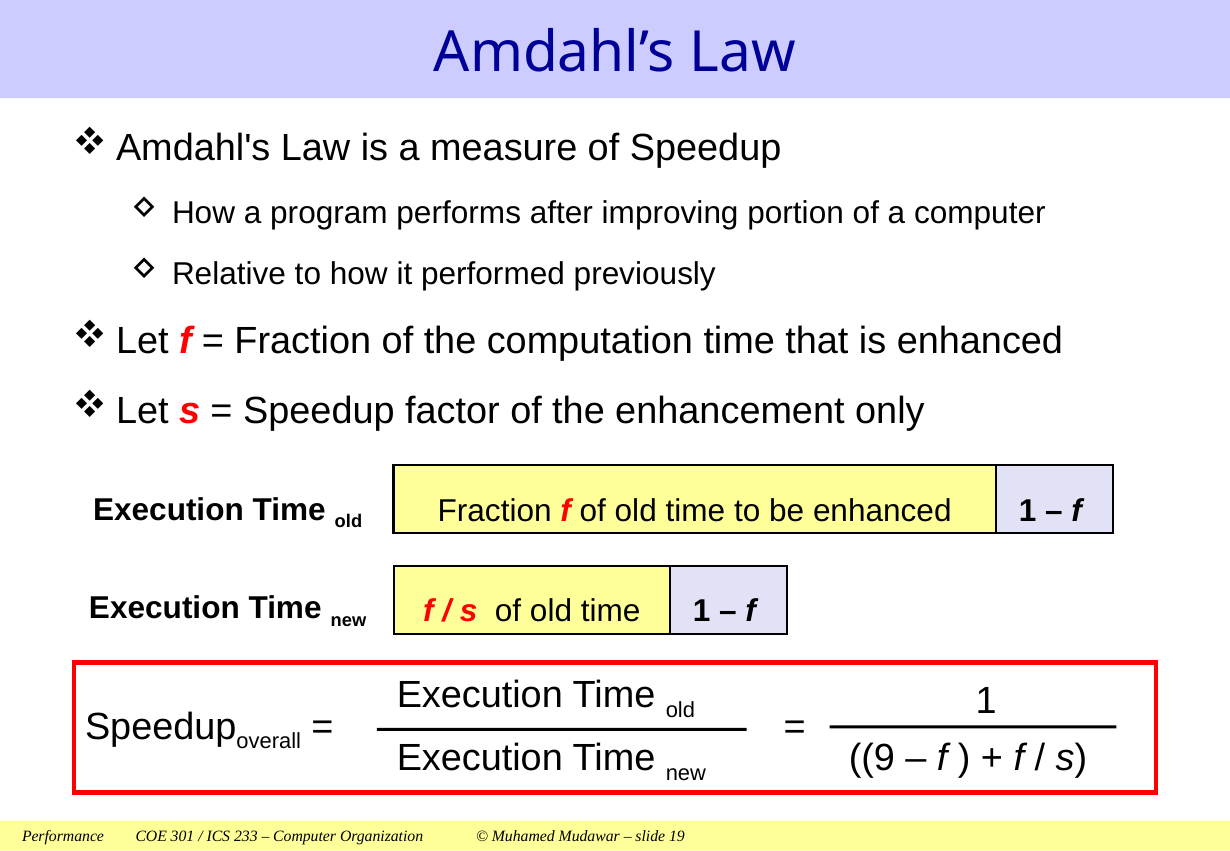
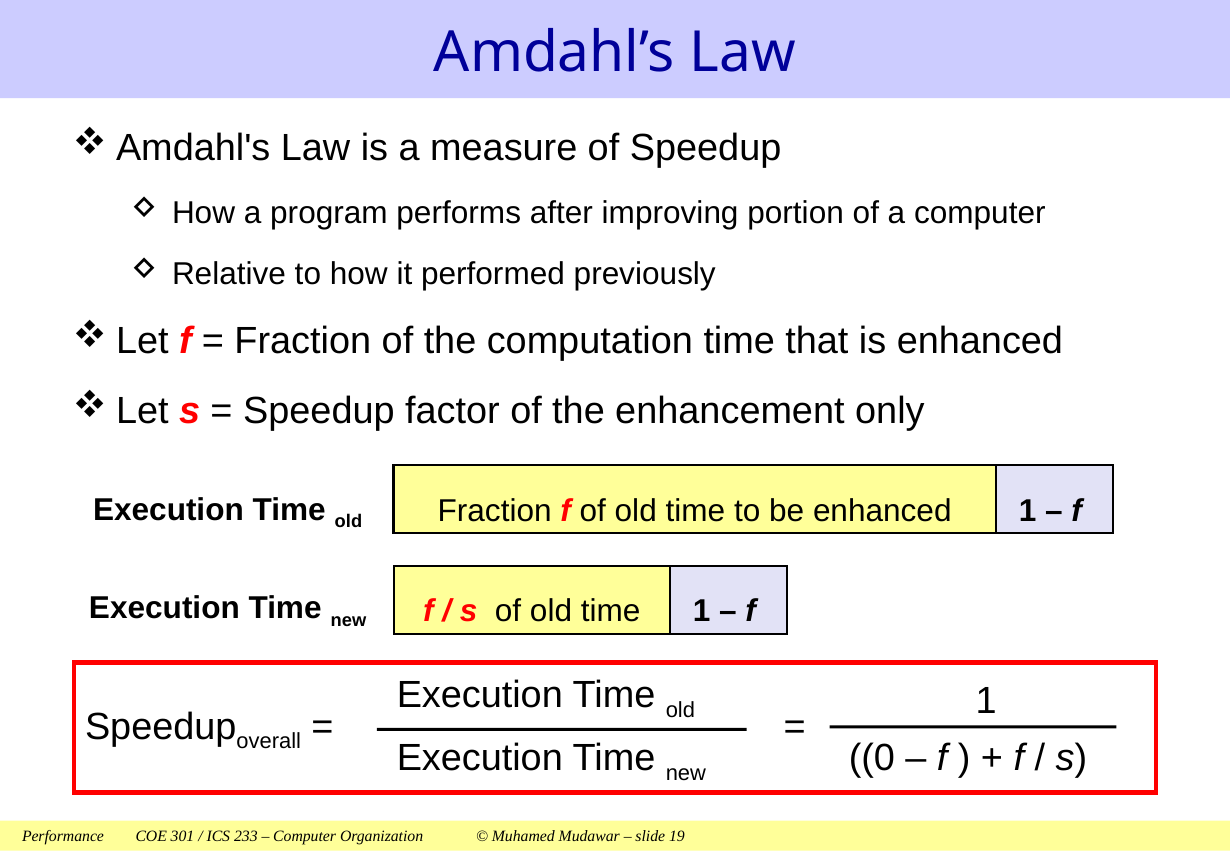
9: 9 -> 0
